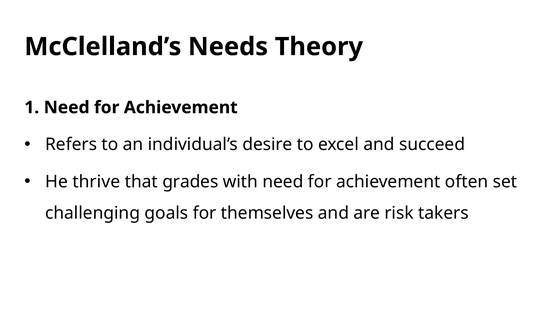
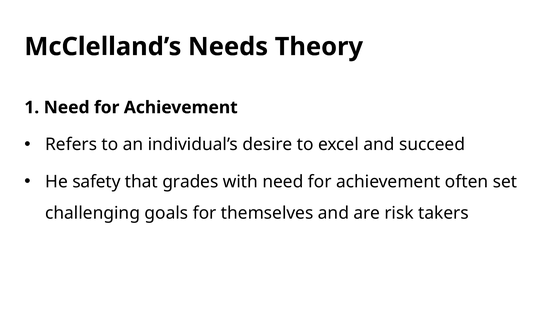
thrive: thrive -> safety
